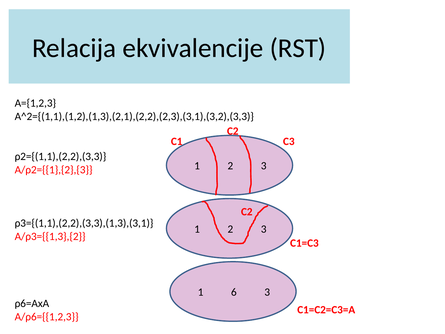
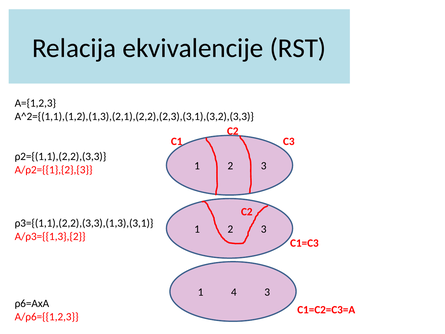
6: 6 -> 4
